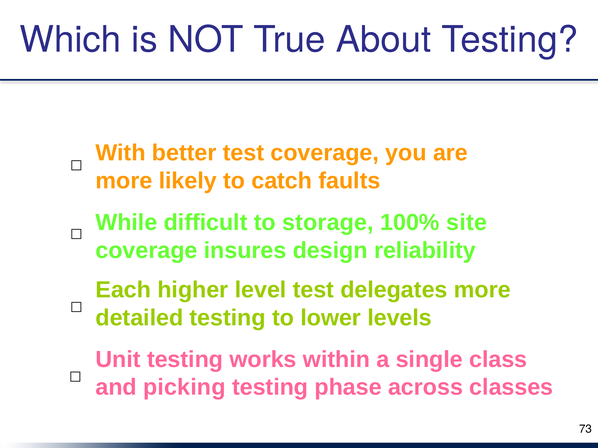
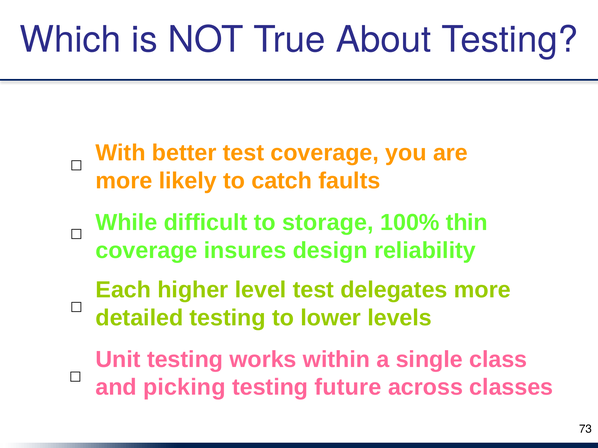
site: site -> thin
phase: phase -> future
